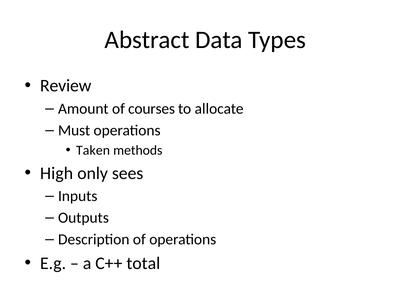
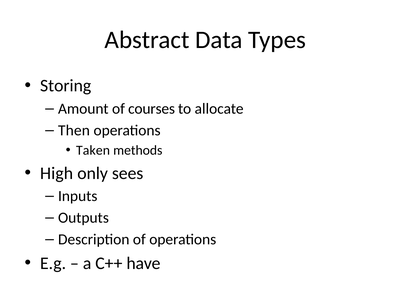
Review: Review -> Storing
Must: Must -> Then
total: total -> have
